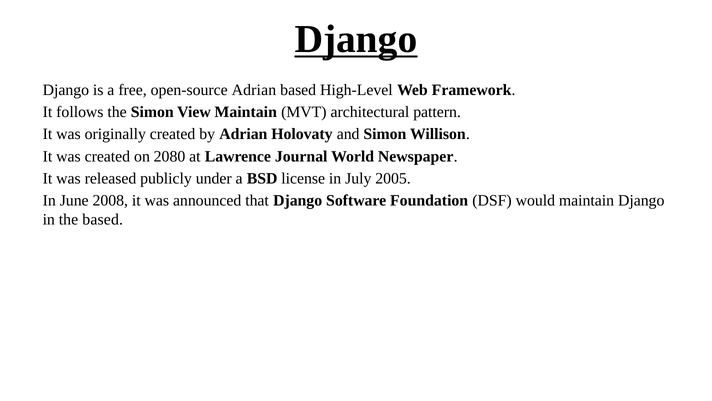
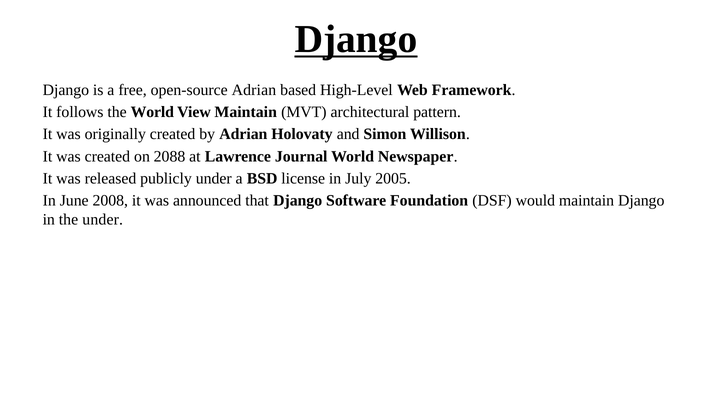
the Simon: Simon -> World
2080: 2080 -> 2088
the based: based -> under
